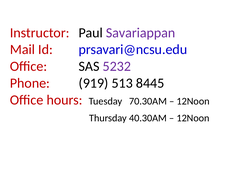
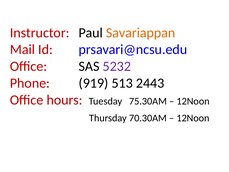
Savariappan colour: purple -> orange
8445: 8445 -> 2443
70.30AM: 70.30AM -> 75.30AM
40.30AM: 40.30AM -> 70.30AM
